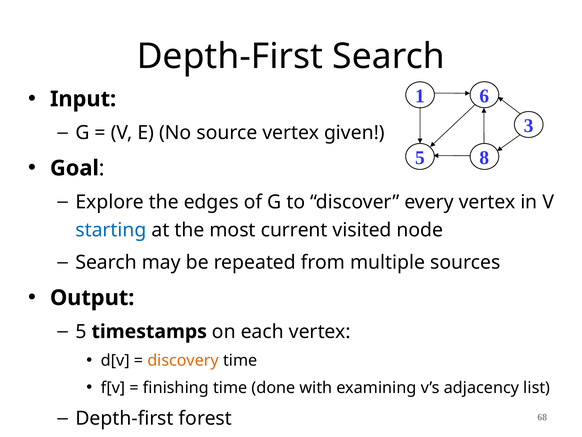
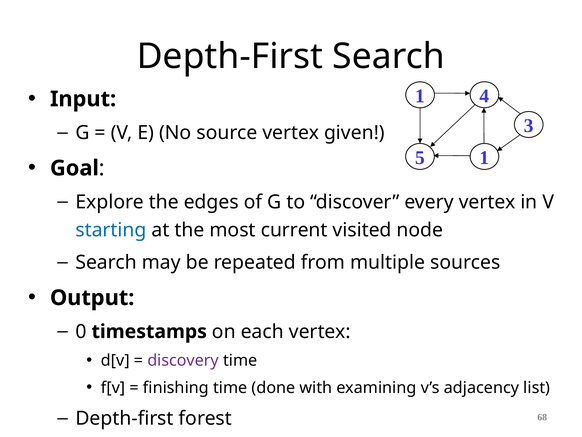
6: 6 -> 4
5 8: 8 -> 1
5 at (81, 331): 5 -> 0
discovery colour: orange -> purple
